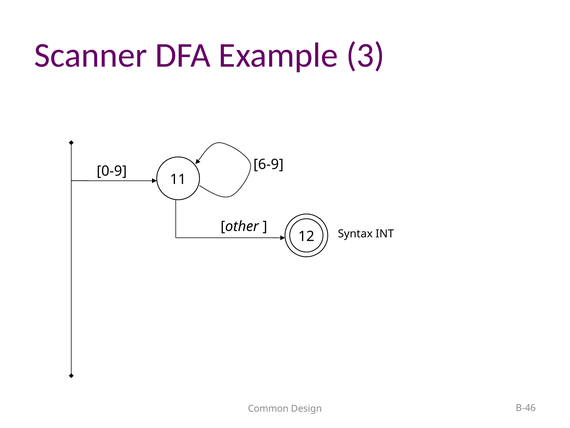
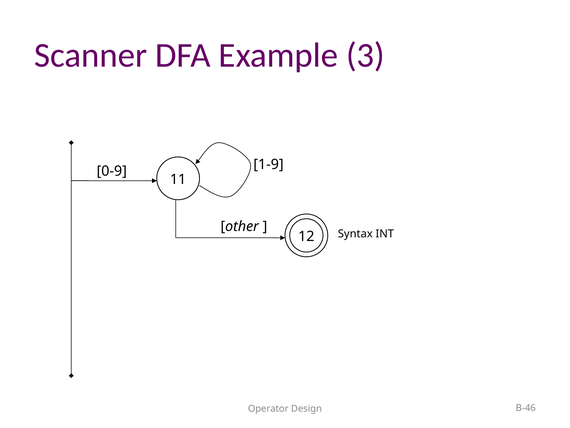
6-9: 6-9 -> 1-9
Common: Common -> Operator
